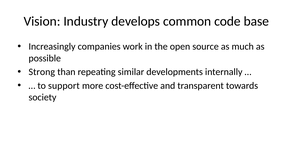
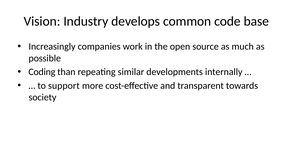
Strong: Strong -> Coding
